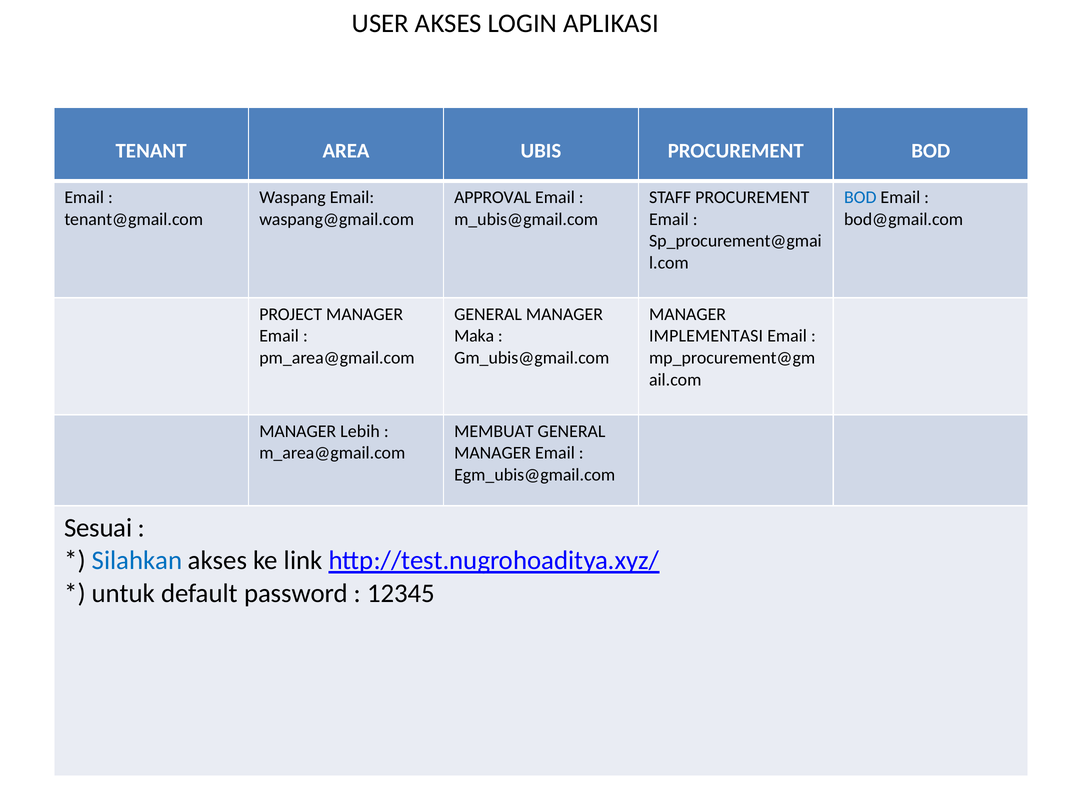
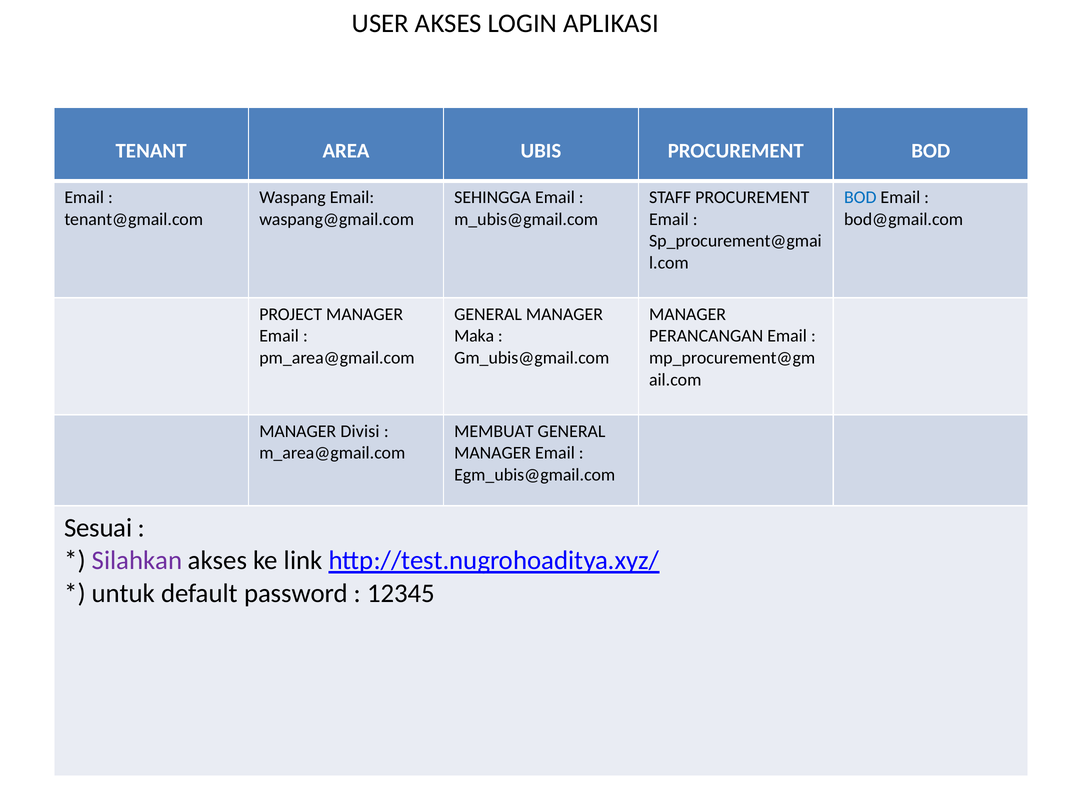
APPROVAL: APPROVAL -> SEHINGGA
IMPLEMENTASI: IMPLEMENTASI -> PERANCANGAN
Lebih: Lebih -> Divisi
Silahkan colour: blue -> purple
